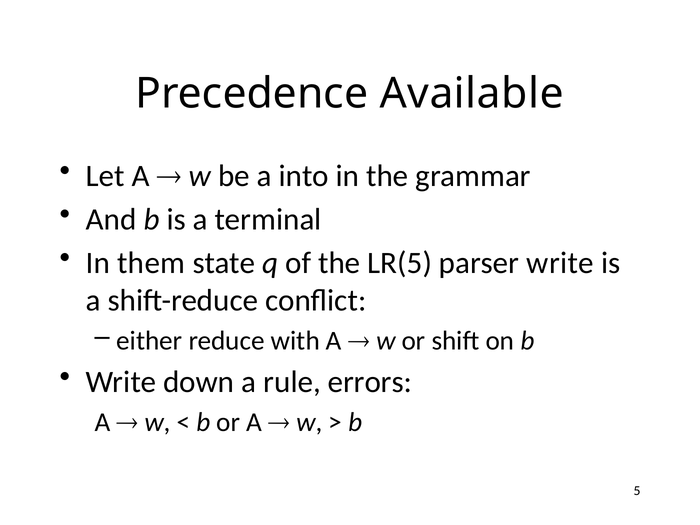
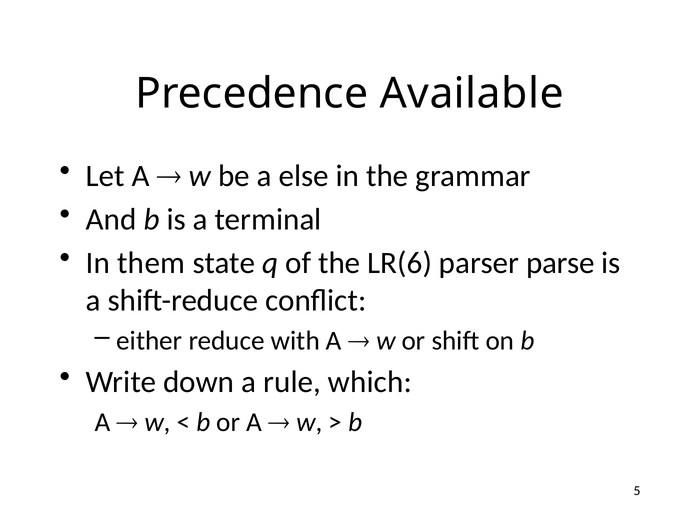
into: into -> else
LR(5: LR(5 -> LR(6
parser write: write -> parse
errors: errors -> which
